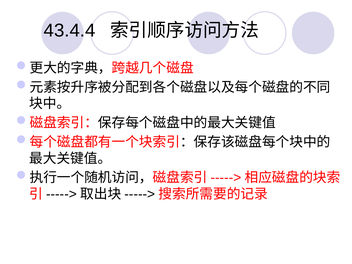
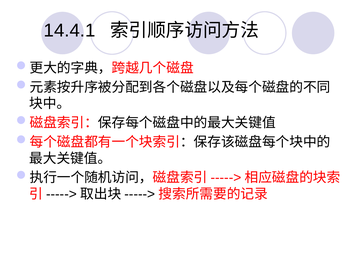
43.4.4: 43.4.4 -> 14.4.1
